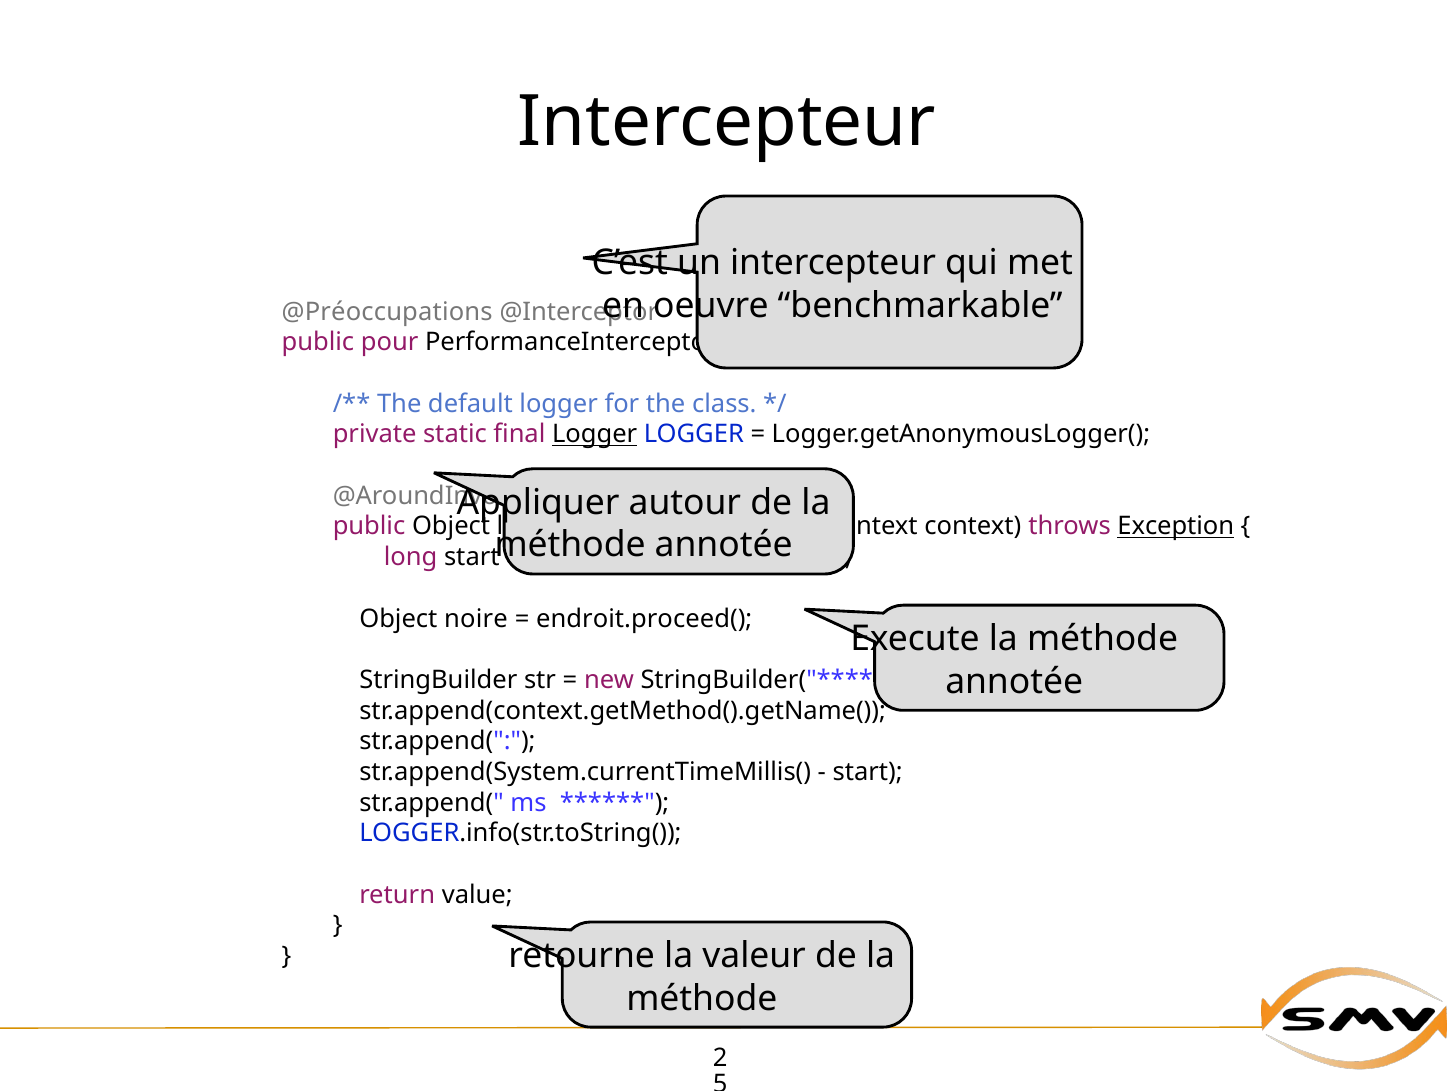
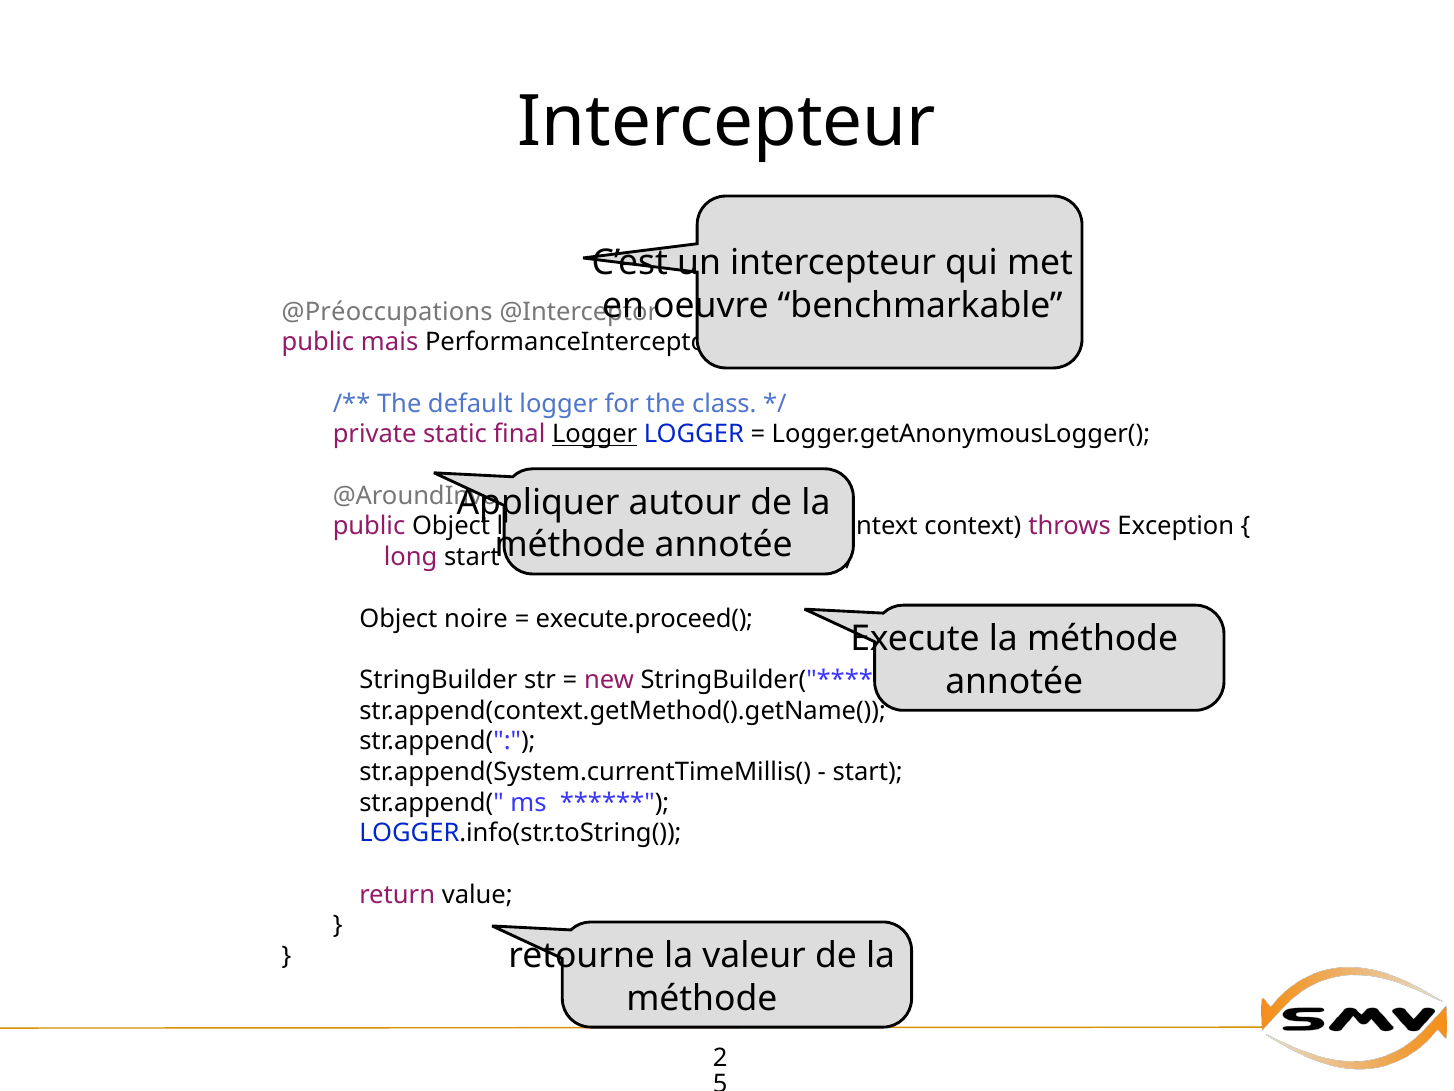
pour: pour -> mais
Exception underline: present -> none
endroit.proceed(: endroit.proceed( -> execute.proceed(
